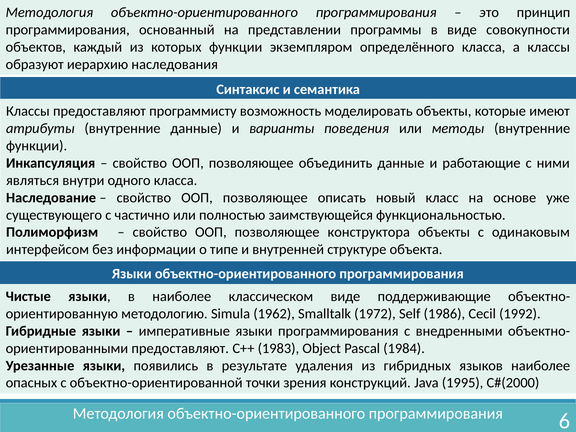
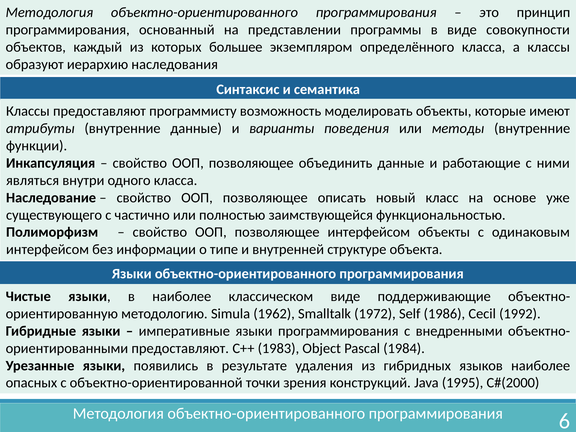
которых функции: функции -> большее
позволяющее конcтруктора: конcтруктора -> интерфейсом
